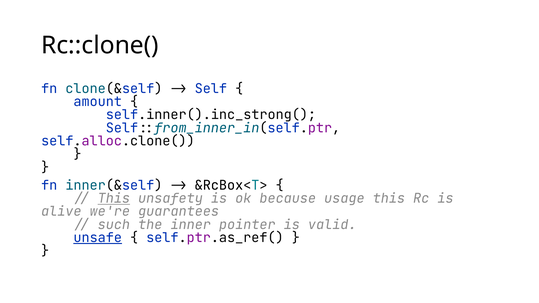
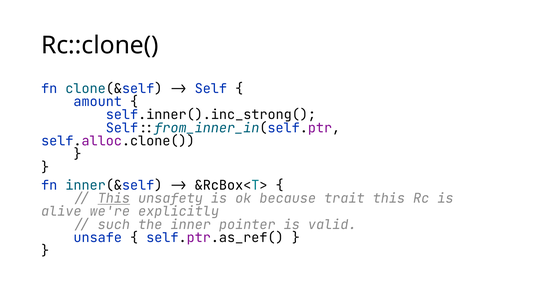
usage: usage -> trait
guarantees: guarantees -> explicitly
unsafe underline: present -> none
